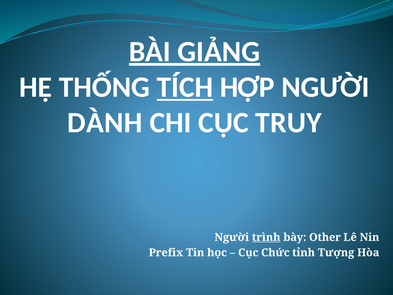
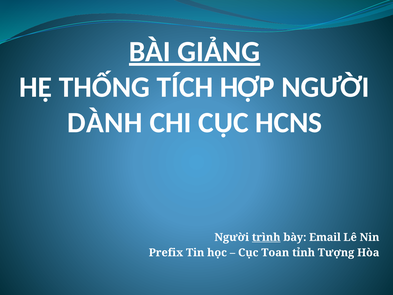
TÍCH underline: present -> none
TRUY: TRUY -> HCNS
Other: Other -> Email
Chức: Chức -> Toan
